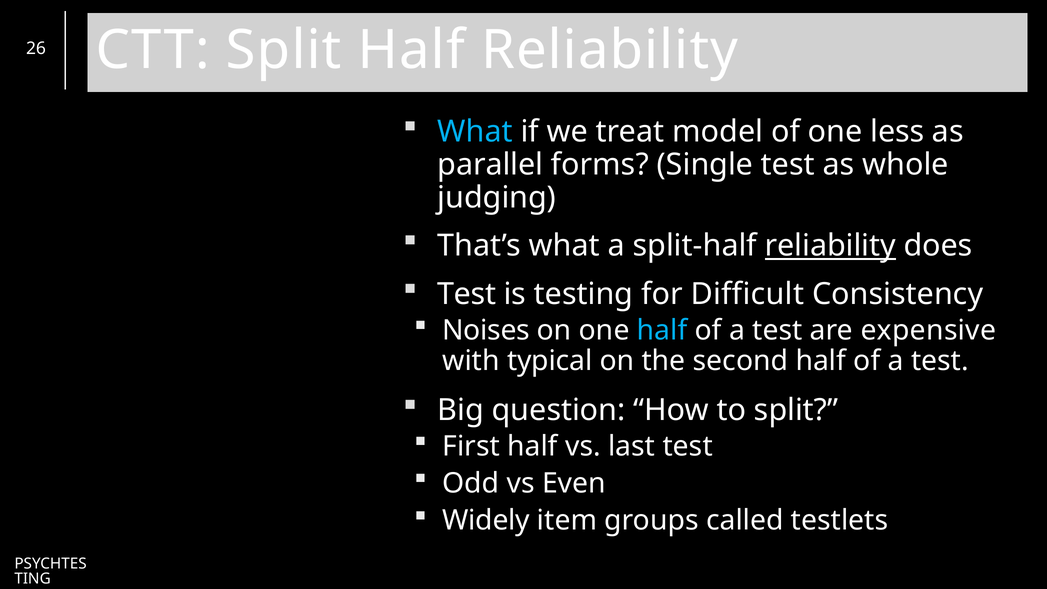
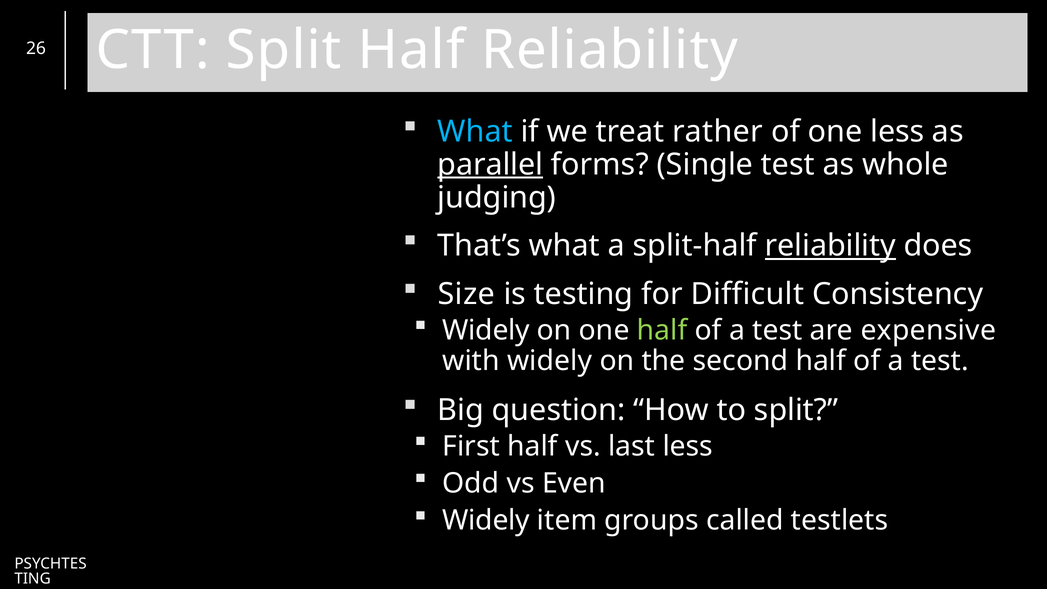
model: model -> rather
parallel underline: none -> present
Test at (467, 294): Test -> Size
Noises at (486, 330): Noises -> Widely
half at (662, 330) colour: light blue -> light green
with typical: typical -> widely
last test: test -> less
